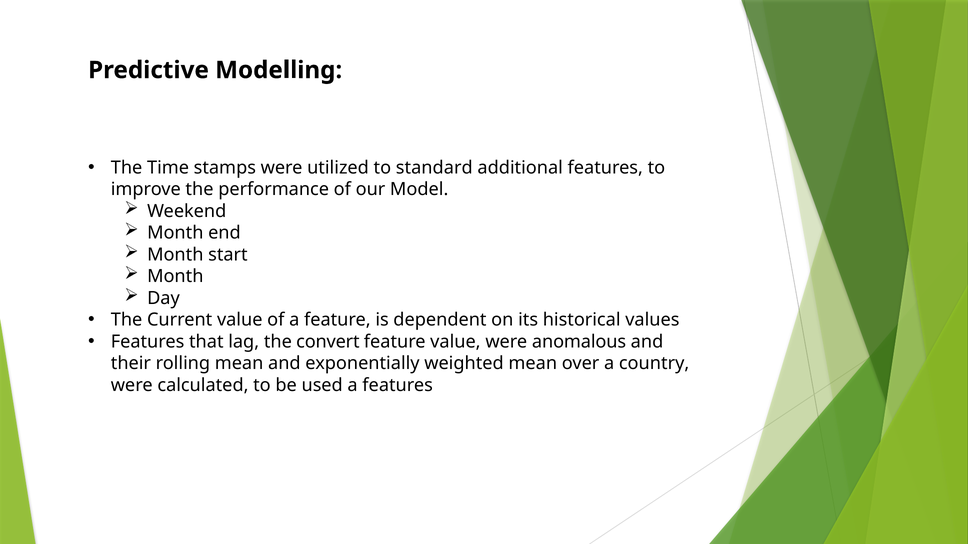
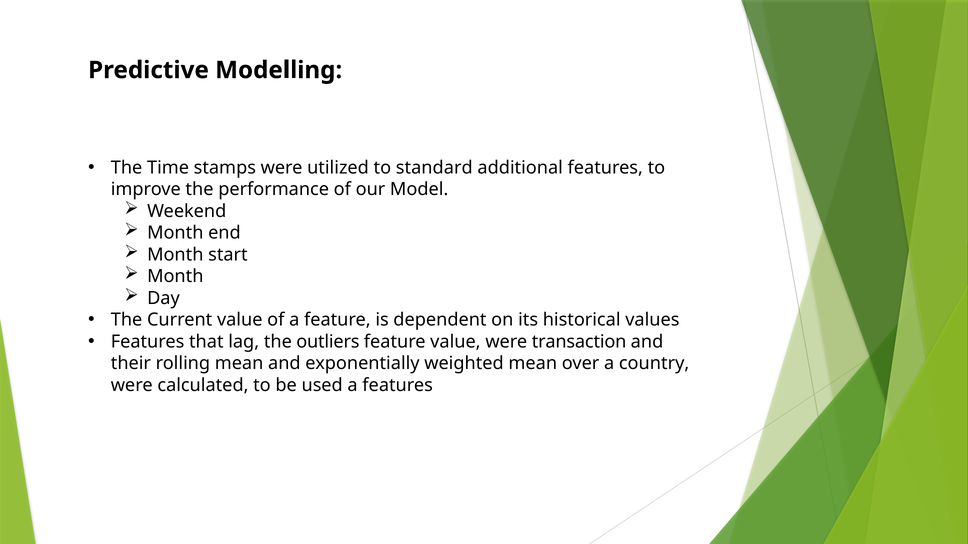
convert: convert -> outliers
anomalous: anomalous -> transaction
